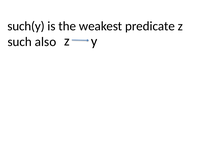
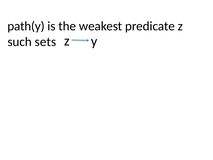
such(y: such(y -> path(y
also: also -> sets
